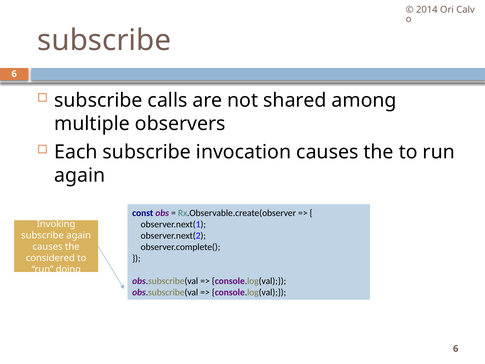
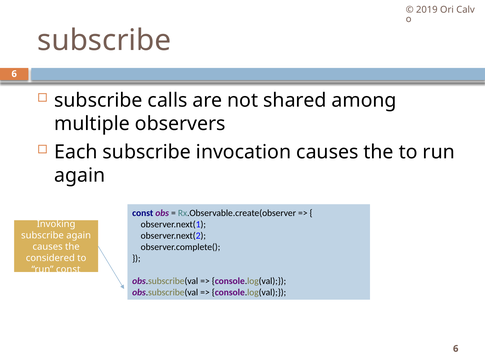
2014: 2014 -> 2019
run doing: doing -> const
